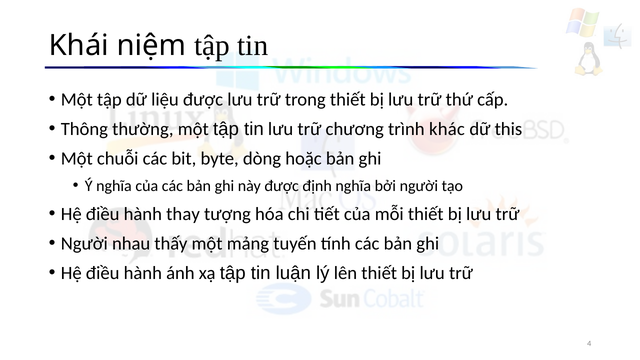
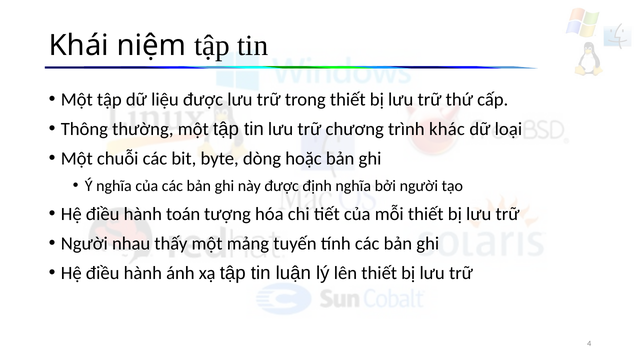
this: this -> loại
thay: thay -> toán
